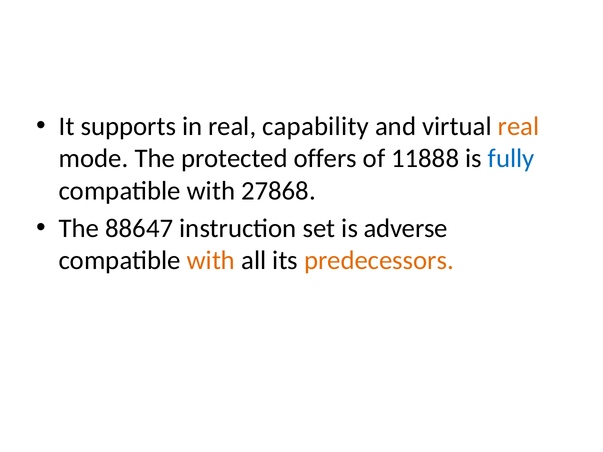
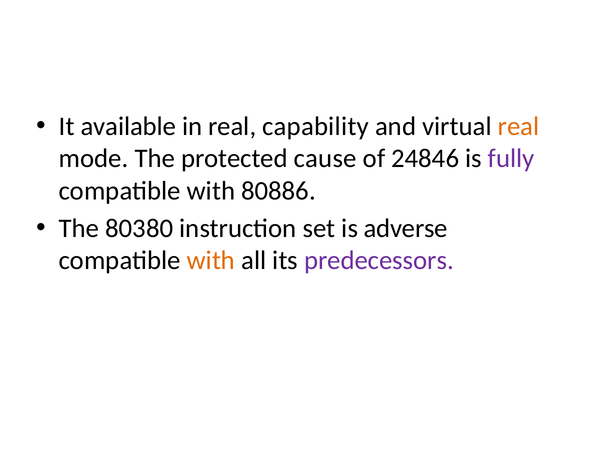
supports: supports -> available
offers: offers -> cause
11888: 11888 -> 24846
fully colour: blue -> purple
27868: 27868 -> 80886
88647: 88647 -> 80380
predecessors colour: orange -> purple
